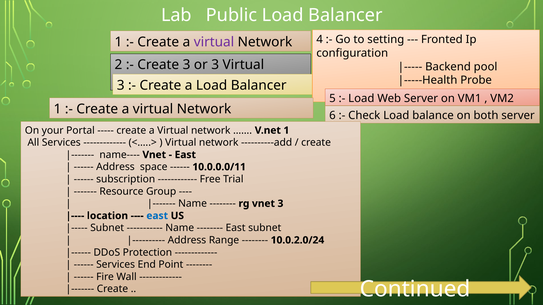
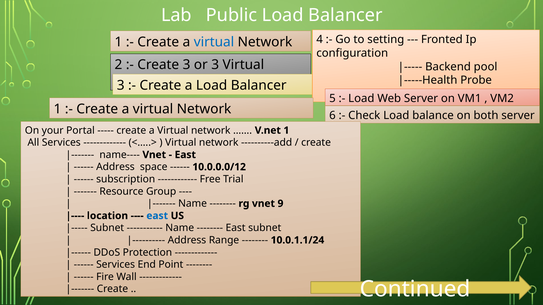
virtual at (214, 42) colour: purple -> blue
10.0.0.0/11: 10.0.0.0/11 -> 10.0.0.0/12
vnet 3: 3 -> 9
10.0.2.0/24: 10.0.2.0/24 -> 10.0.1.1/24
